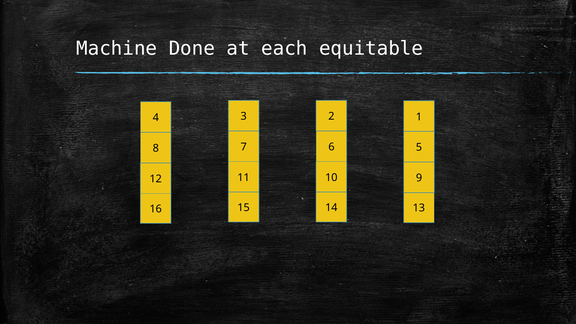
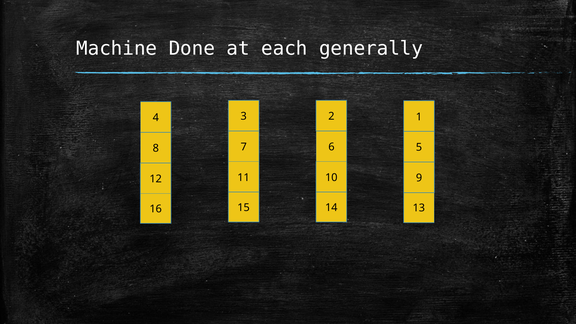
equitable: equitable -> generally
